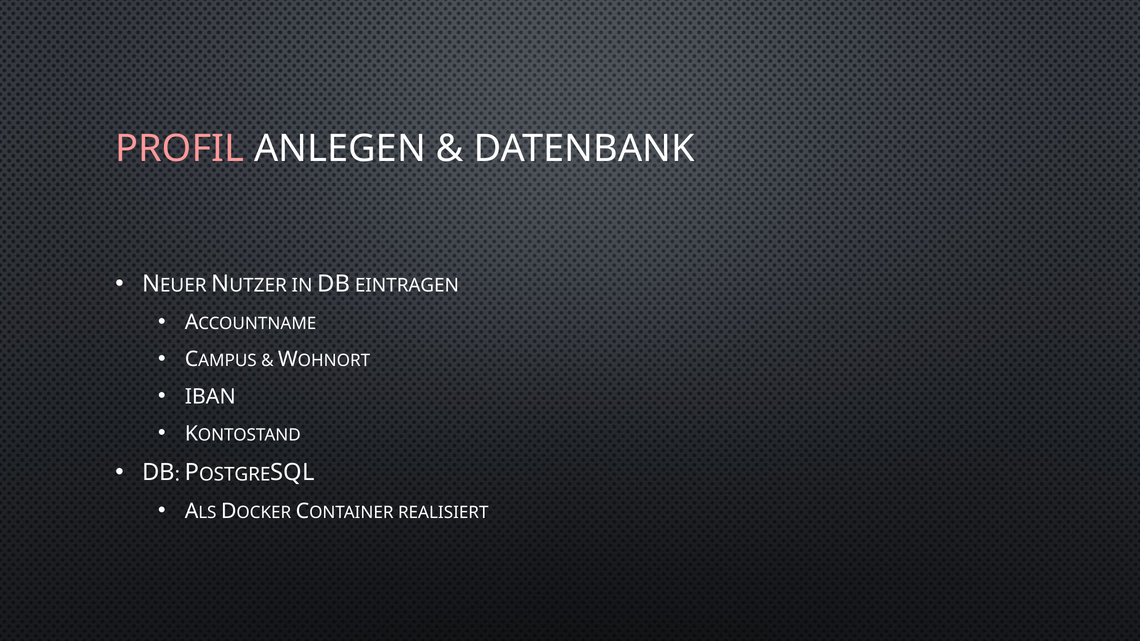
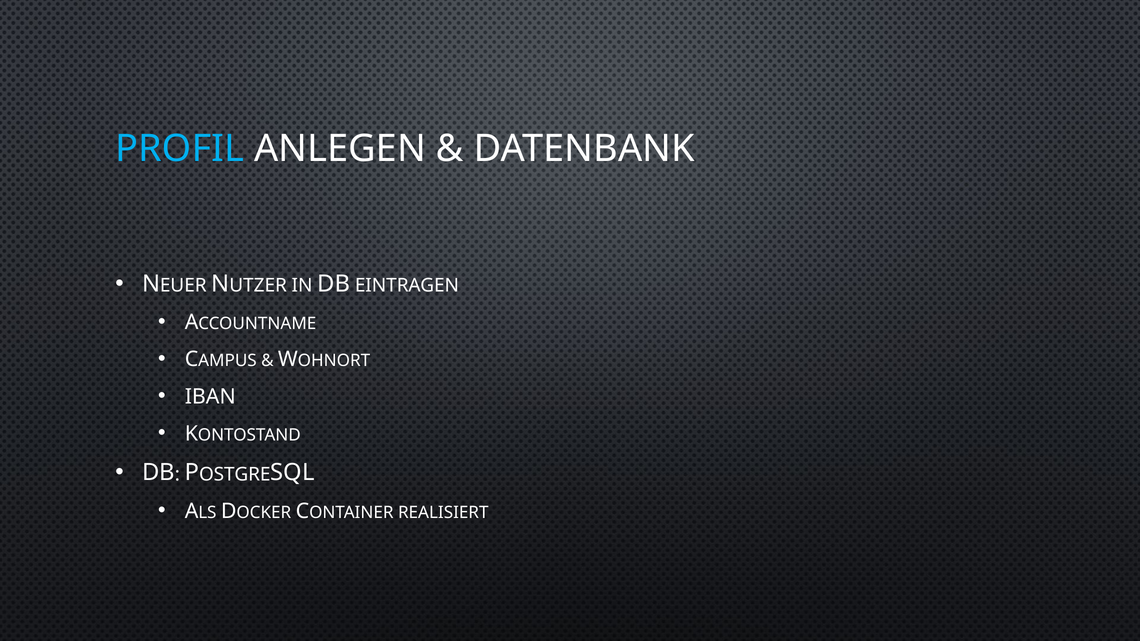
PROFIL colour: pink -> light blue
